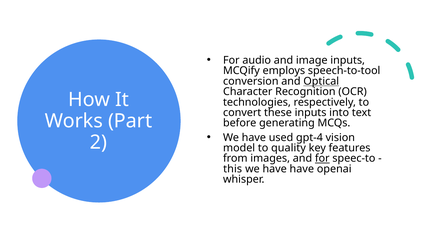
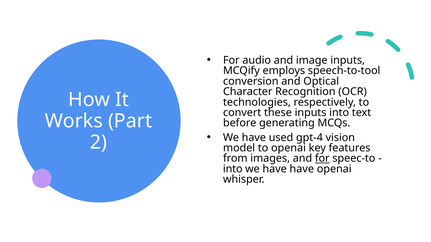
Optical underline: present -> none
to quality: quality -> openai
this at (233, 169): this -> into
